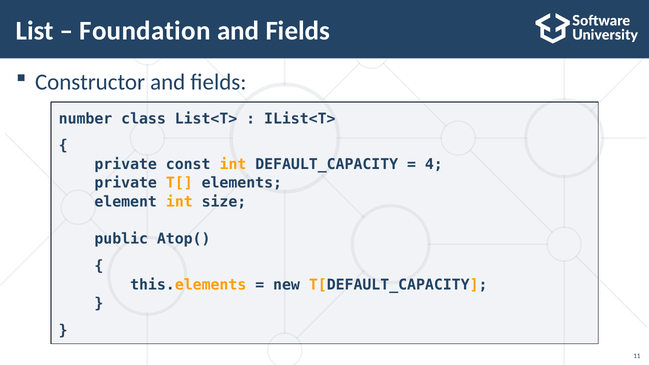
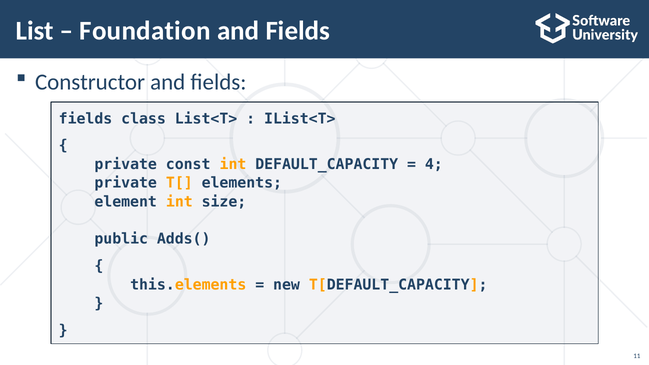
number at (85, 119): number -> fields
Atop(: Atop( -> Adds(
